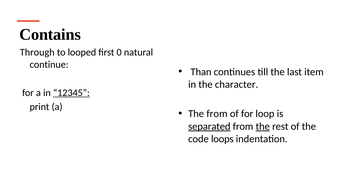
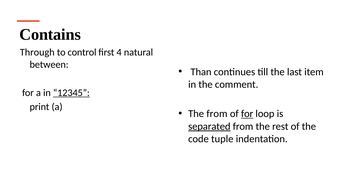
looped: looped -> control
0: 0 -> 4
continue: continue -> between
character: character -> comment
for at (247, 114) underline: none -> present
the at (263, 126) underline: present -> none
loops: loops -> tuple
